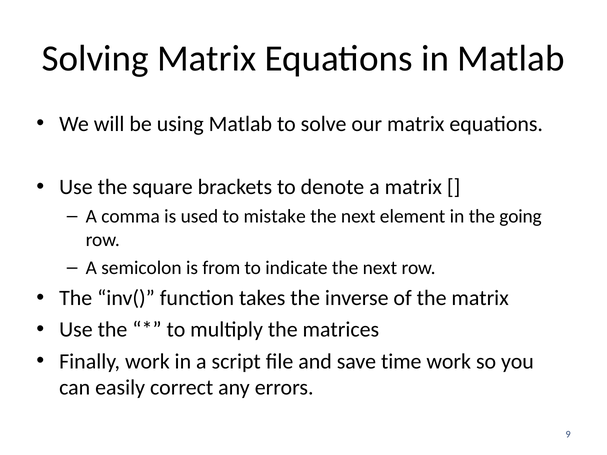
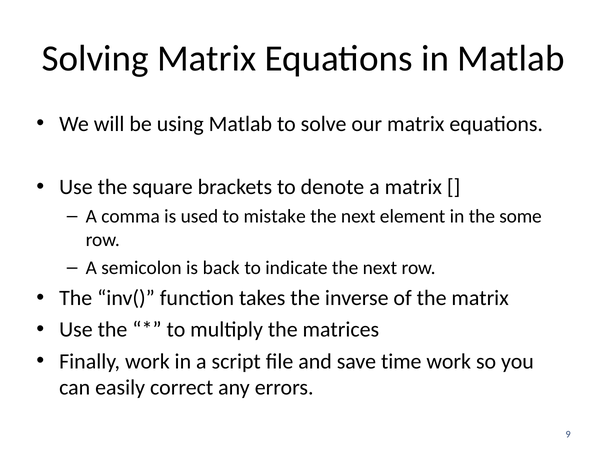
going: going -> some
from: from -> back
